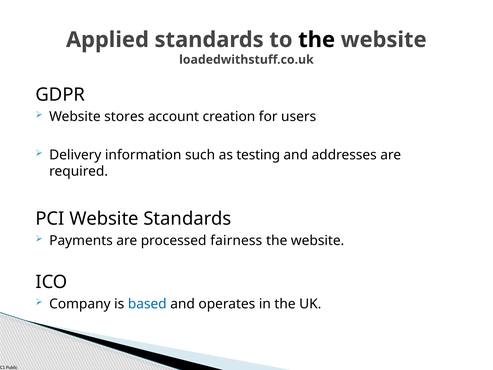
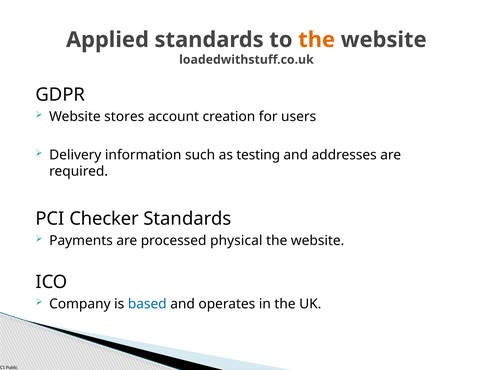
the at (317, 40) colour: black -> orange
PCI Website: Website -> Checker
fairness: fairness -> physical
